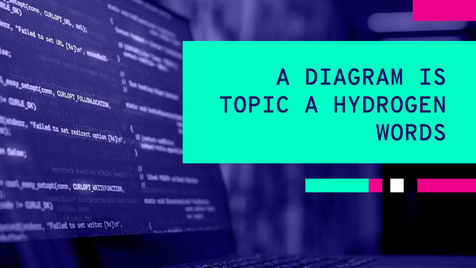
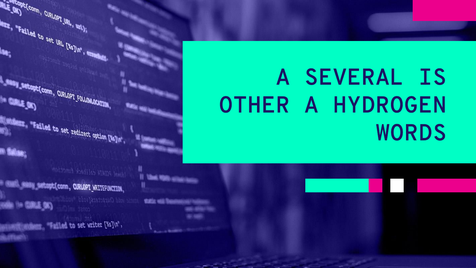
DIAGRAM: DIAGRAM -> SEVERAL
TOPIC: TOPIC -> OTHER
